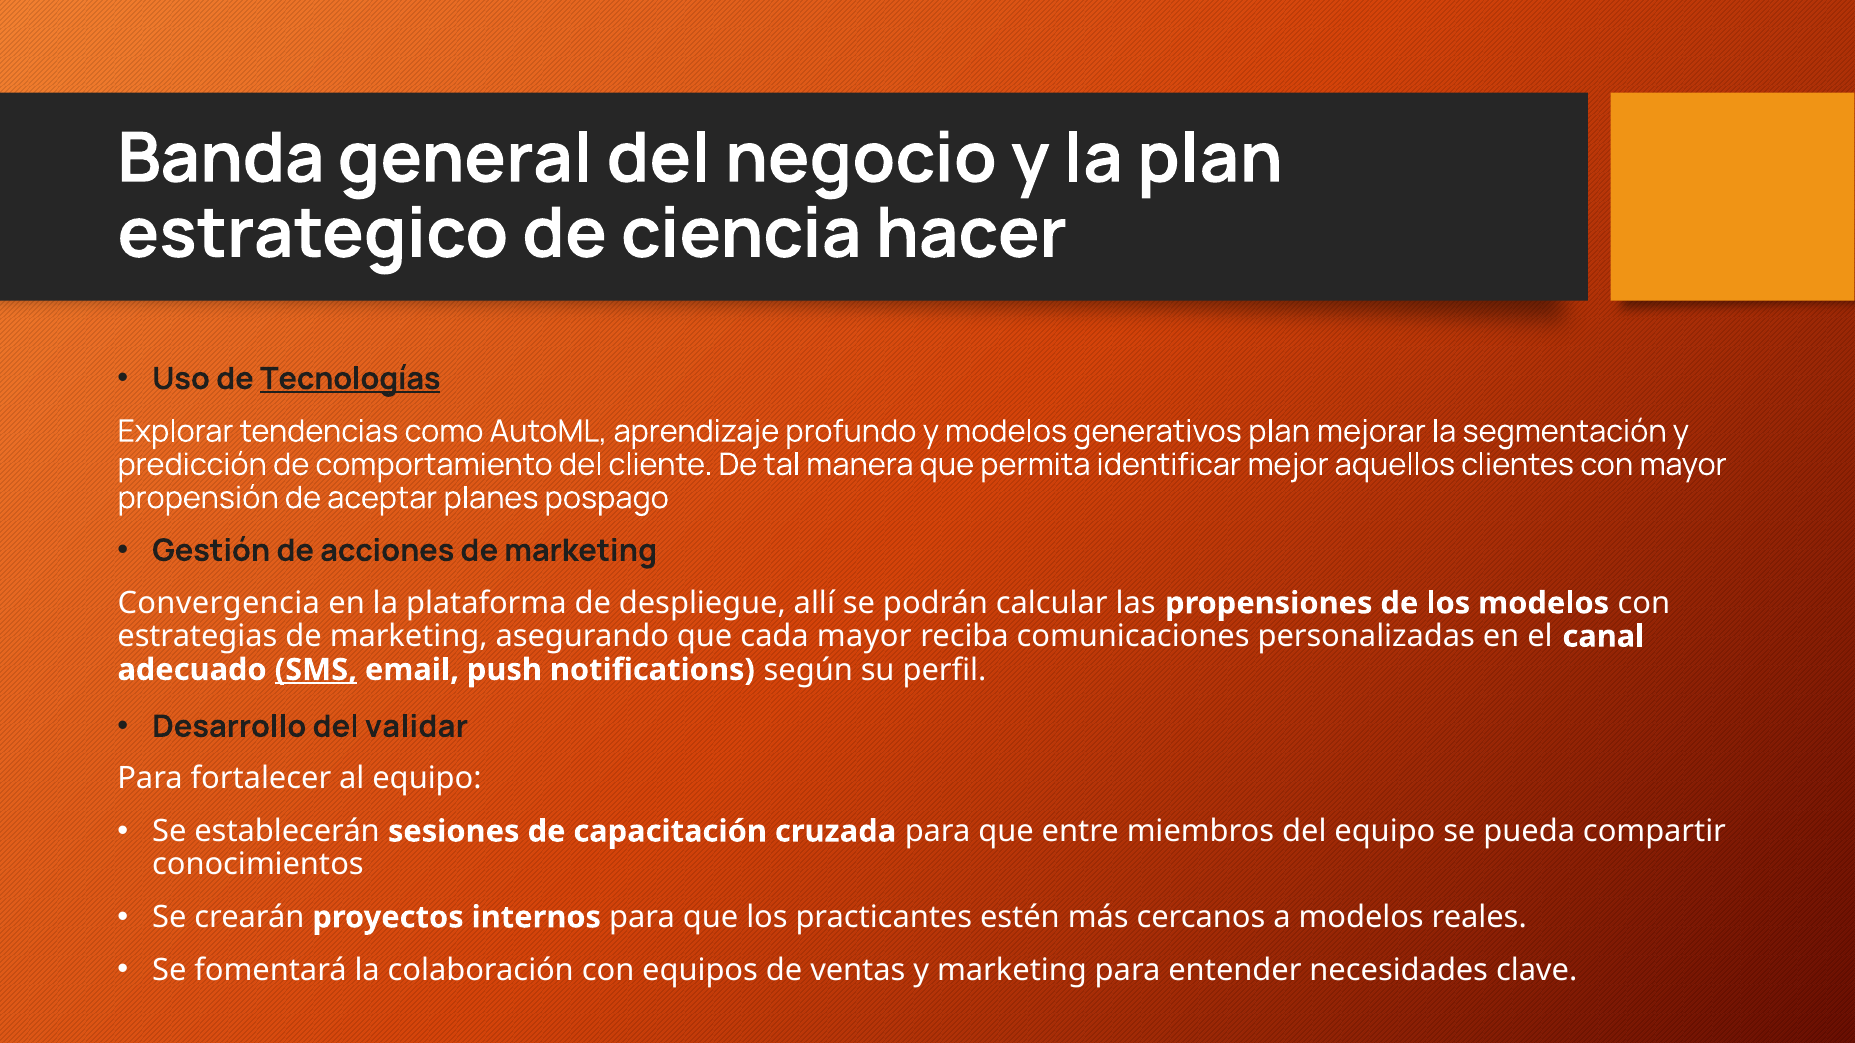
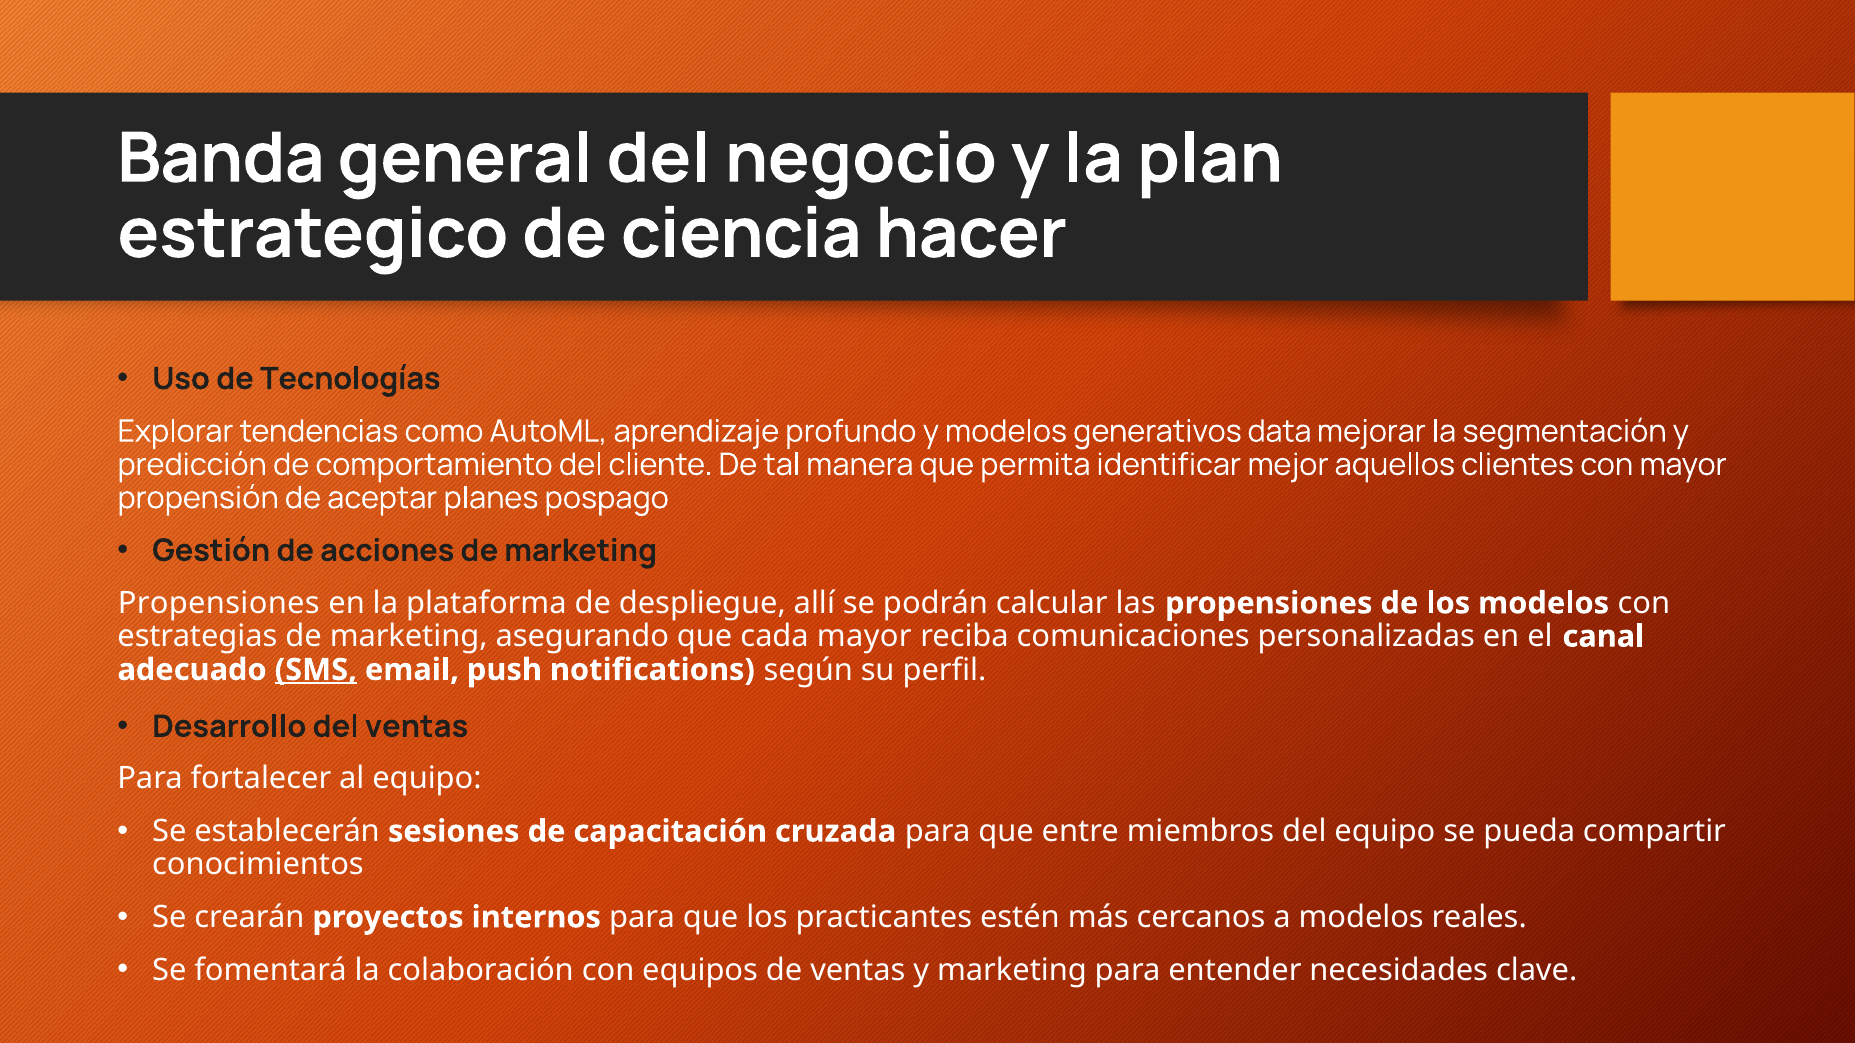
Tecnologías underline: present -> none
generativos plan: plan -> data
Convergencia at (219, 603): Convergencia -> Propensiones
del validar: validar -> ventas
